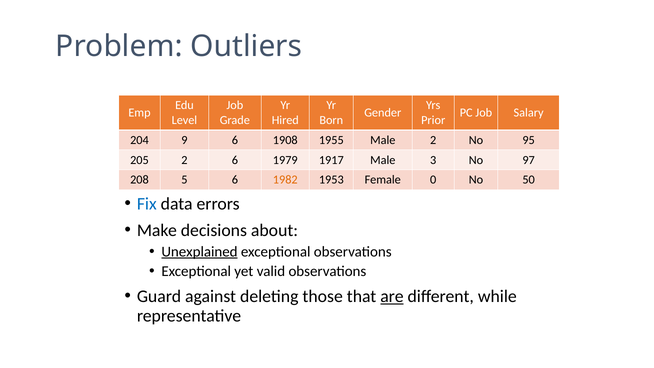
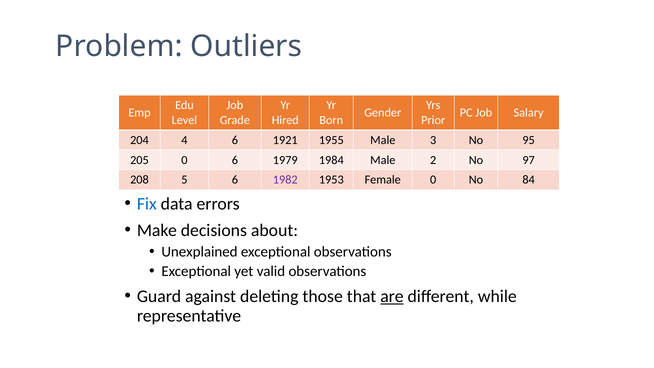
9: 9 -> 4
1908: 1908 -> 1921
Male 2: 2 -> 3
205 2: 2 -> 0
1917: 1917 -> 1984
3: 3 -> 2
1982 colour: orange -> purple
50: 50 -> 84
Unexplained underline: present -> none
